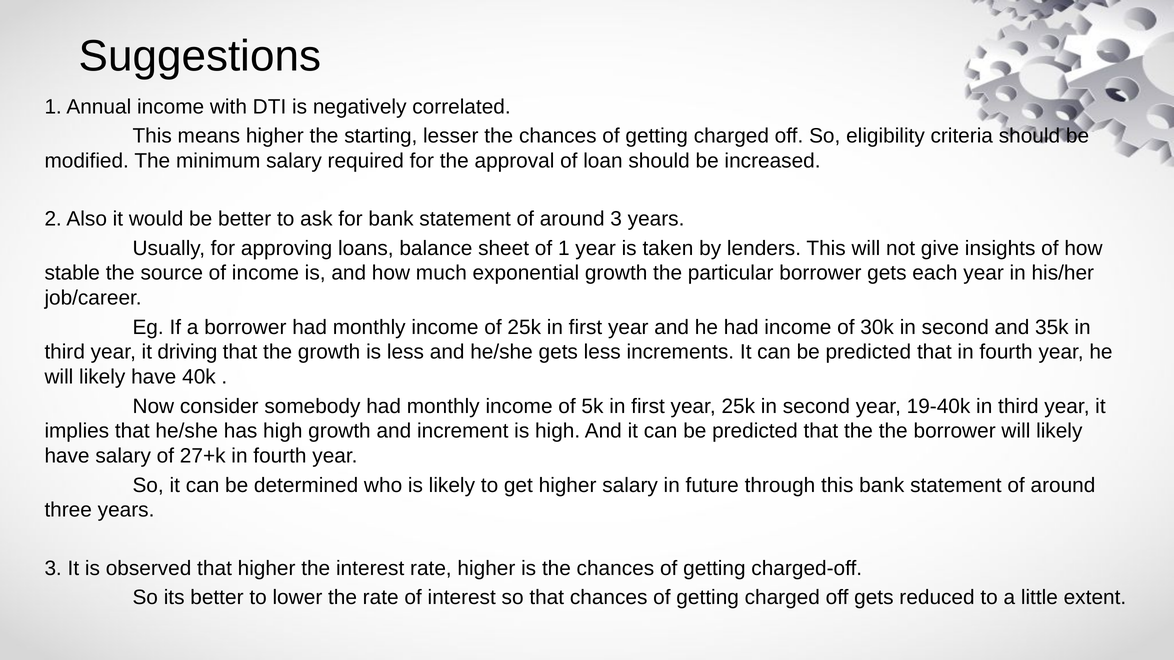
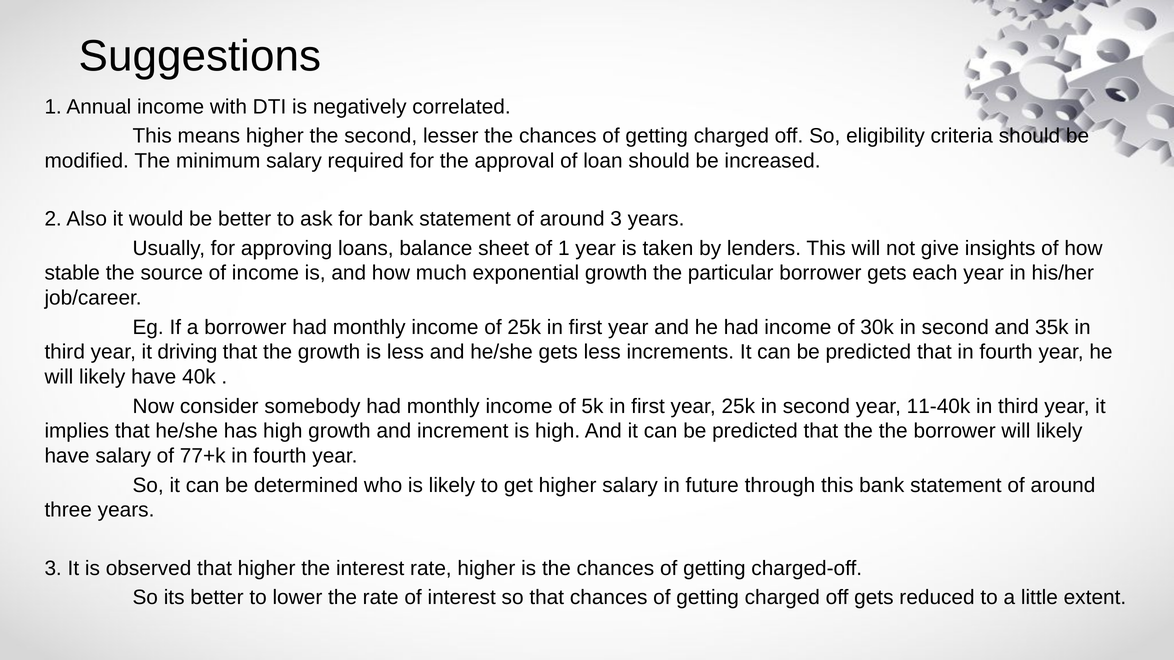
the starting: starting -> second
19-40k: 19-40k -> 11-40k
27+k: 27+k -> 77+k
